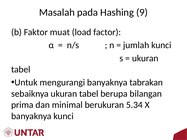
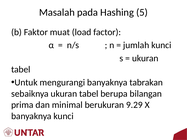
9: 9 -> 5
5.34: 5.34 -> 9.29
